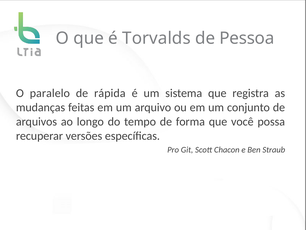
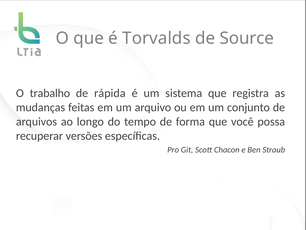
Pessoa: Pessoa -> Source
paralelo: paralelo -> trabalho
